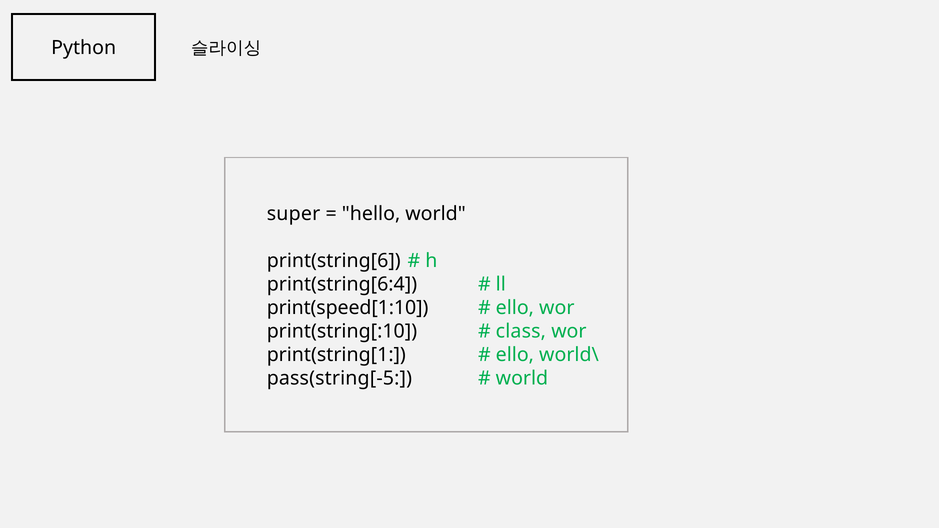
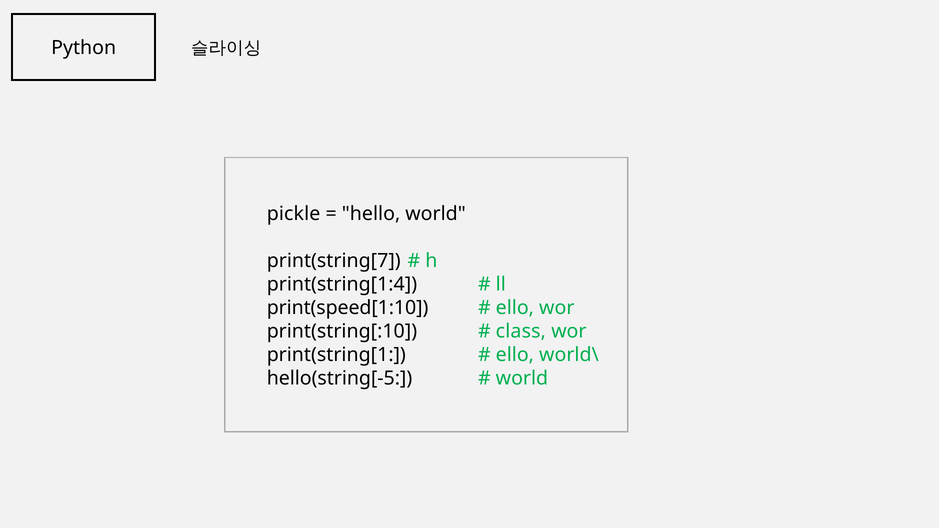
super: super -> pickle
print(string[6: print(string[6 -> print(string[7
print(string[6:4: print(string[6:4 -> print(string[1:4
pass(string[-5: pass(string[-5 -> hello(string[-5
